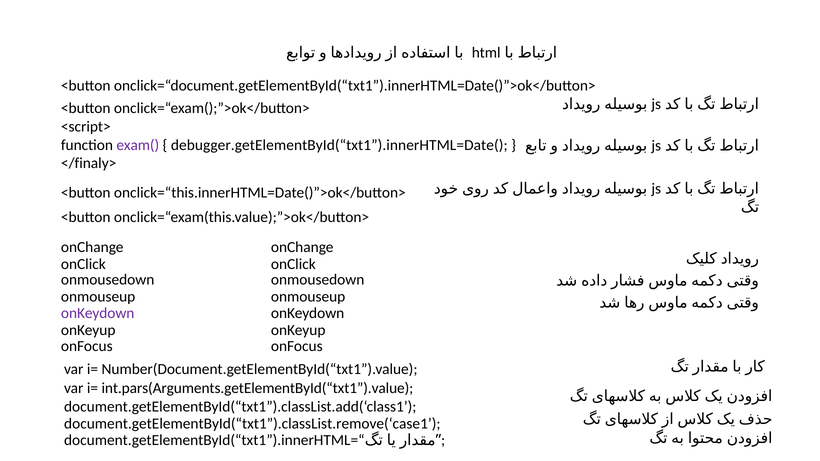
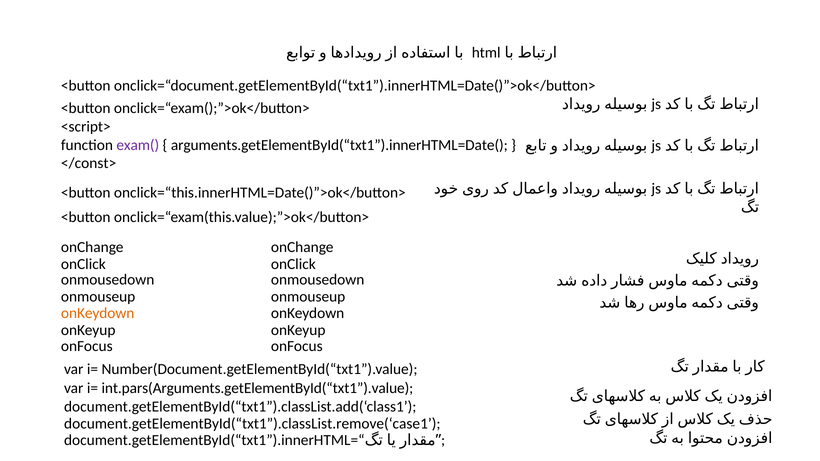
debugger.getElementById(“txt1”).innerHTML=Date(: debugger.getElementById(“txt1”).innerHTML=Date( -> arguments.getElementById(“txt1”).innerHTML=Date(
</finaly>: </finaly> -> </const>
onKeydown at (98, 313) colour: purple -> orange
